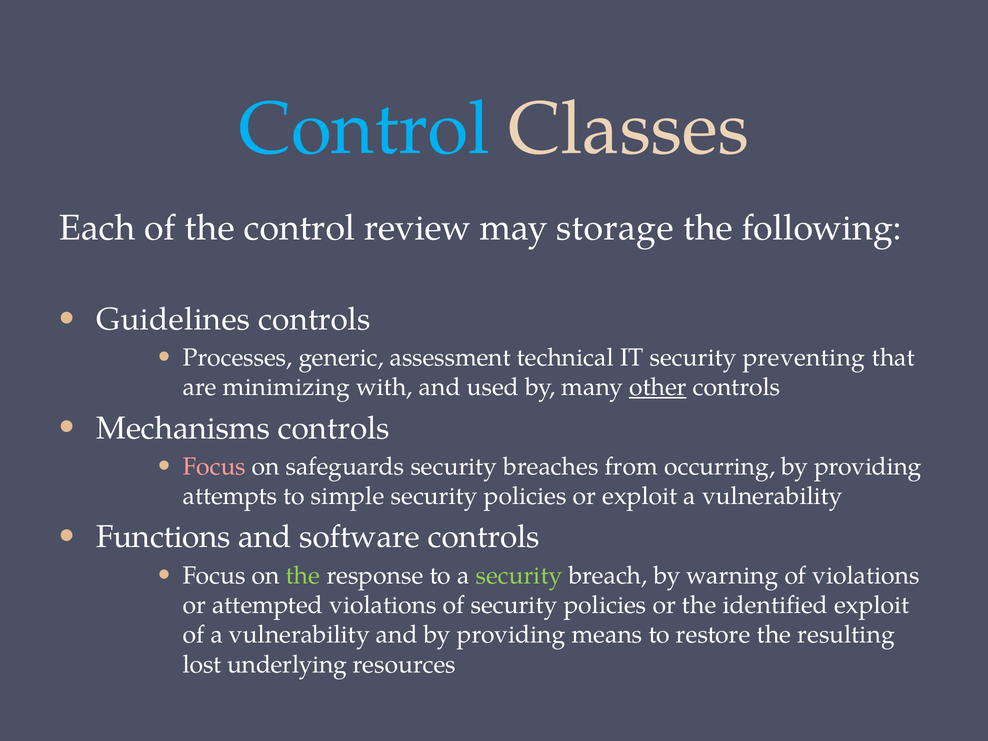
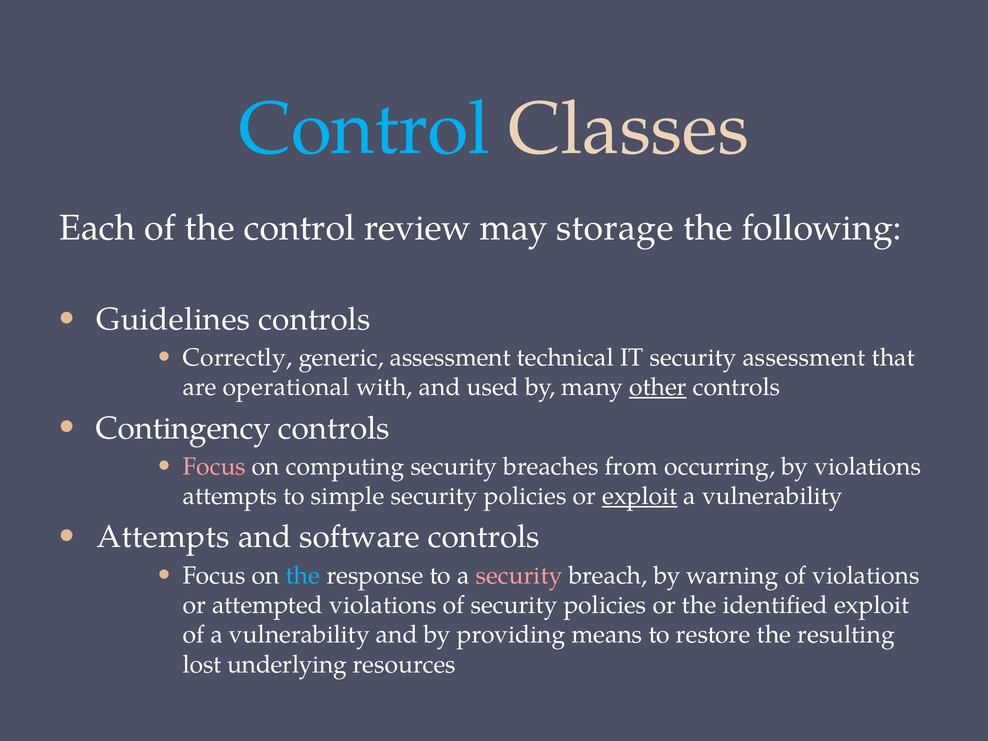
Processes: Processes -> Correctly
security preventing: preventing -> assessment
minimizing: minimizing -> operational
Mechanisms: Mechanisms -> Contingency
safeguards: safeguards -> computing
occurring by providing: providing -> violations
exploit at (640, 496) underline: none -> present
Functions at (163, 537): Functions -> Attempts
the at (303, 576) colour: light green -> light blue
security at (519, 576) colour: light green -> pink
